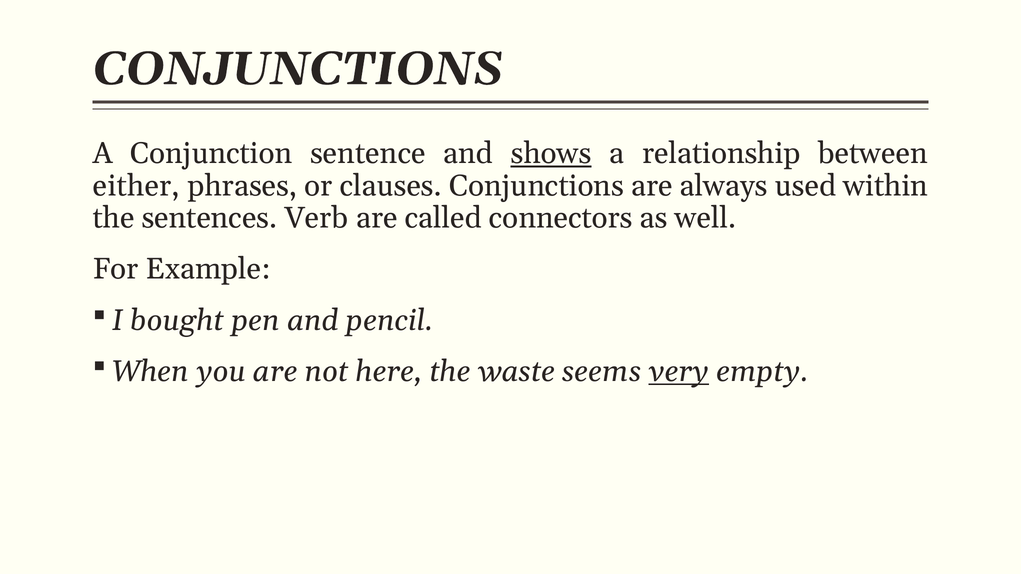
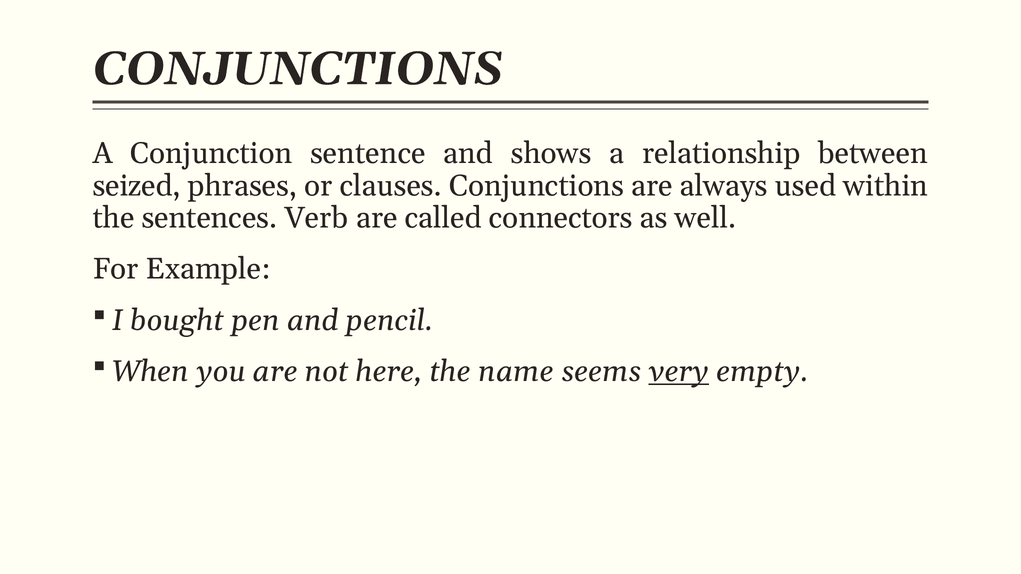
shows underline: present -> none
either: either -> seized
waste: waste -> name
